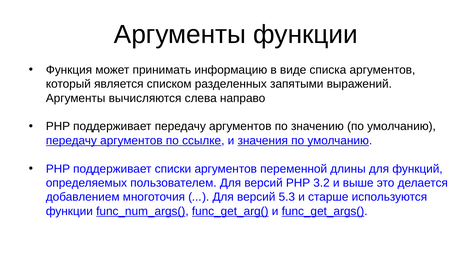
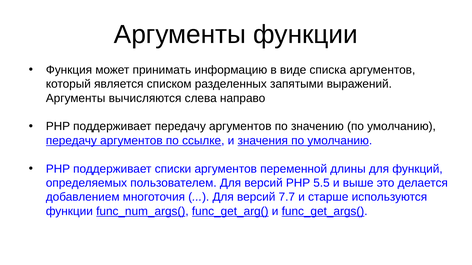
3.2: 3.2 -> 5.5
5.3: 5.3 -> 7.7
